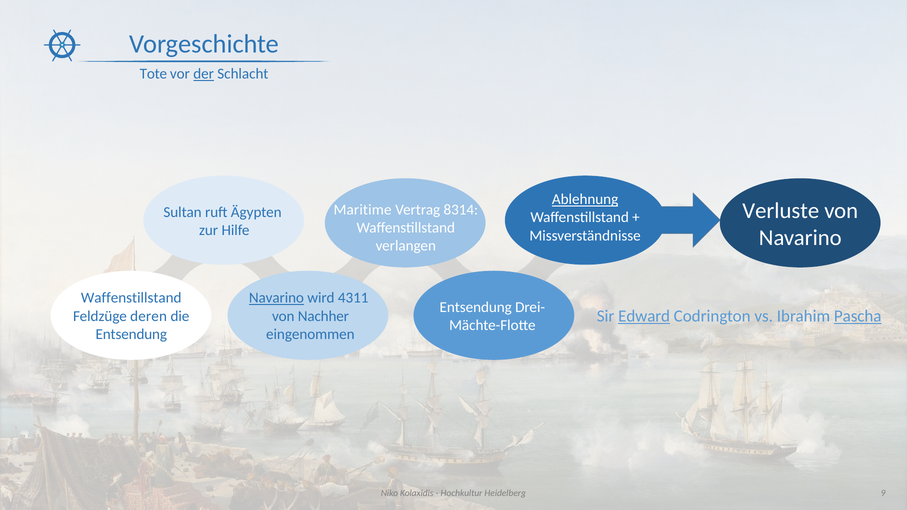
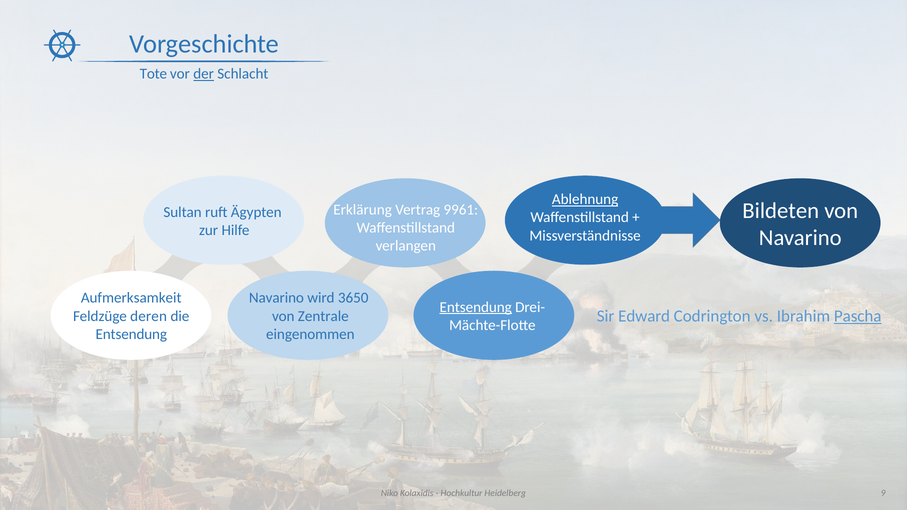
Verluste: Verluste -> Bildeten
Maritime: Maritime -> Erklärung
8314: 8314 -> 9961
Waffenstillstand at (131, 298): Waffenstillstand -> Aufmerksamkeit
Navarino at (276, 298) underline: present -> none
4311: 4311 -> 3650
Entsendung at (476, 307) underline: none -> present
Edward underline: present -> none
Nachher: Nachher -> Zentrale
